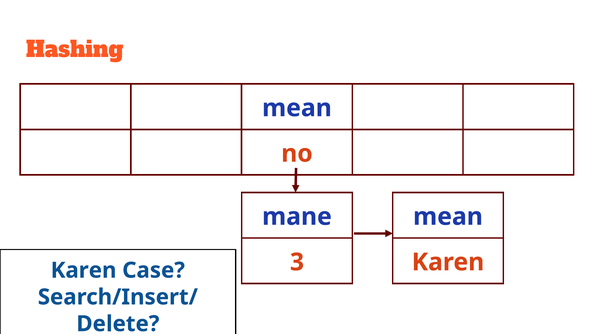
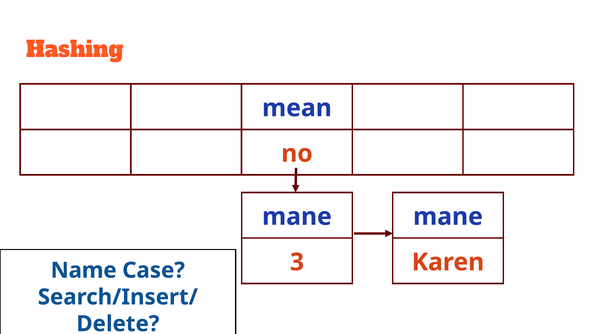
mean at (448, 217): mean -> mane
Karen at (84, 270): Karen -> Name
